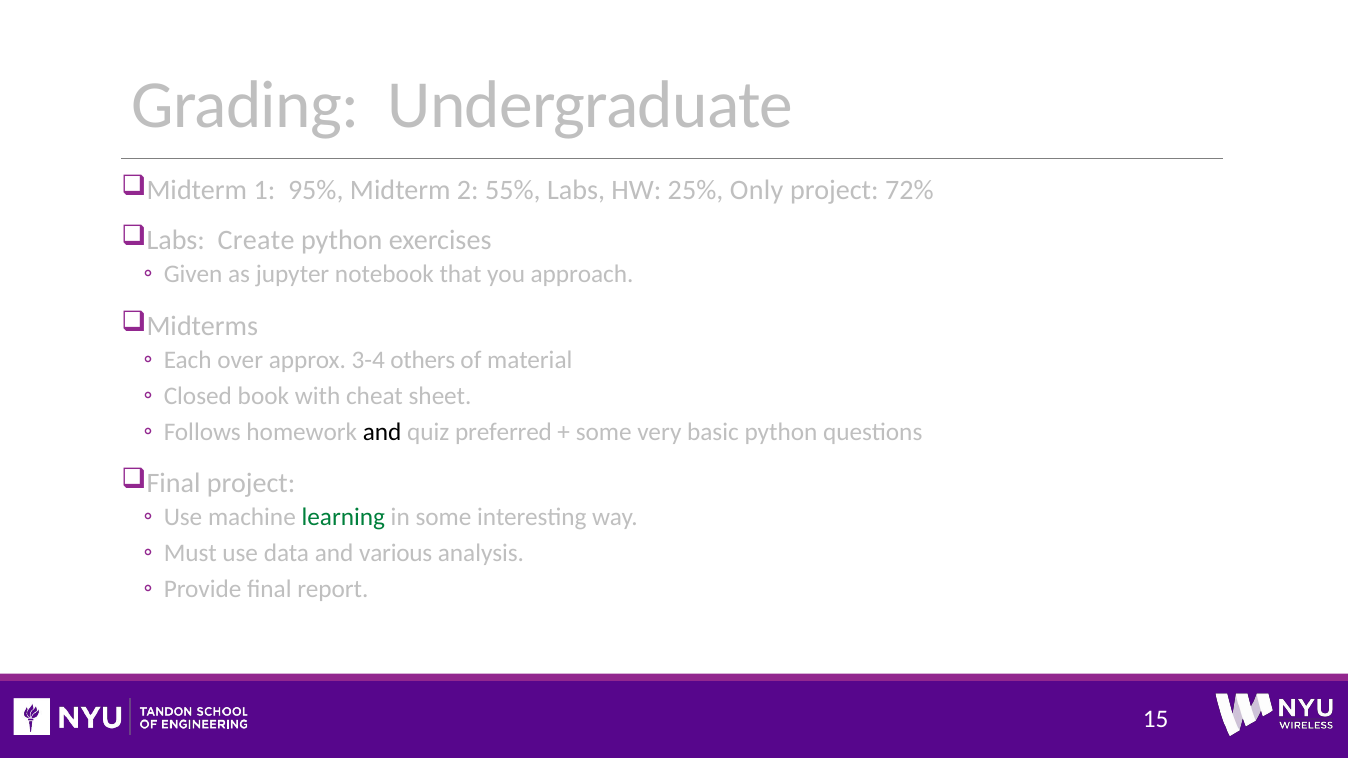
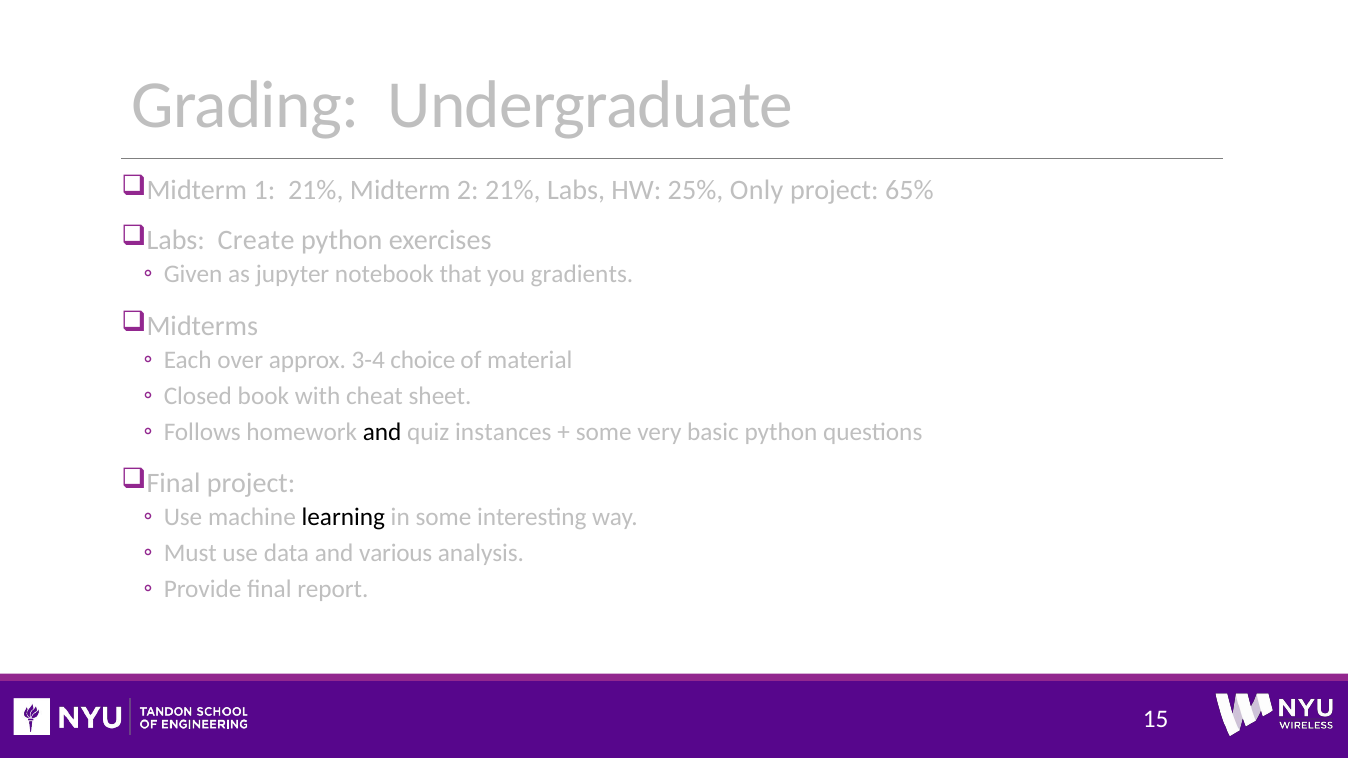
1 95%: 95% -> 21%
2 55%: 55% -> 21%
72%: 72% -> 65%
approach: approach -> gradients
others: others -> choice
preferred: preferred -> instances
learning colour: green -> black
